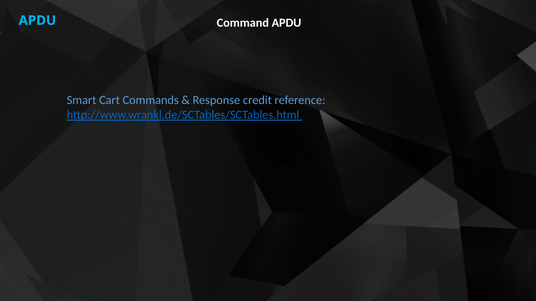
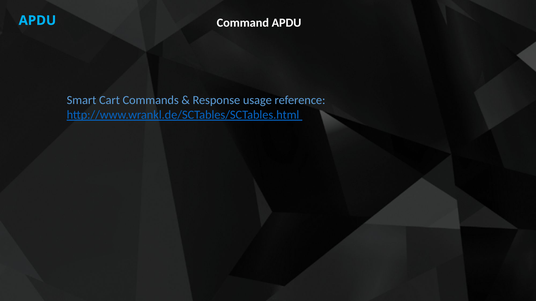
credit: credit -> usage
